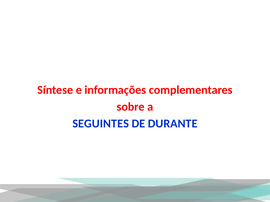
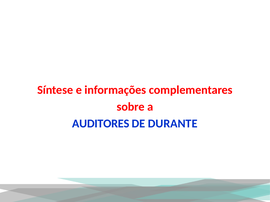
SEGUINTES: SEGUINTES -> AUDITORES
